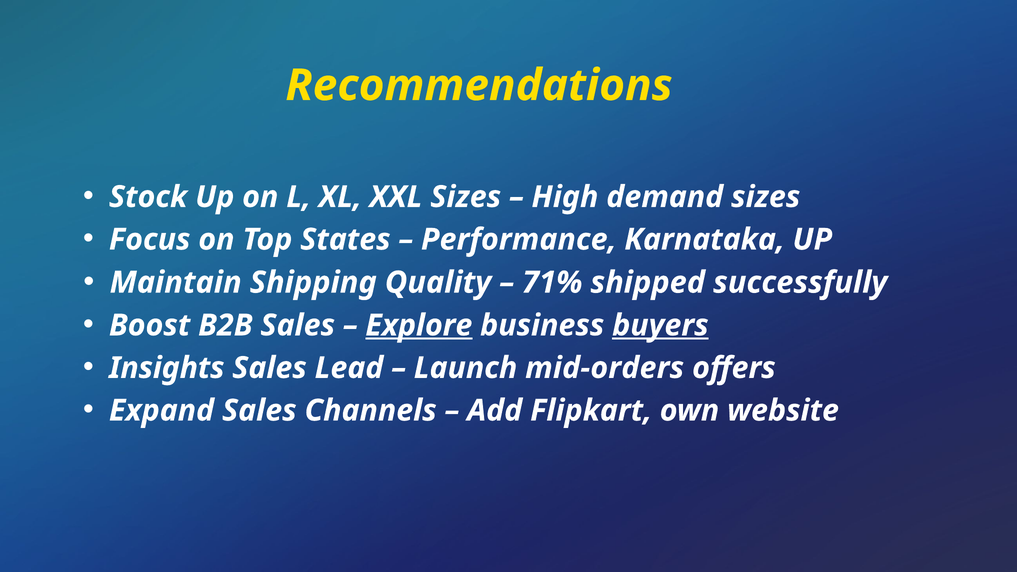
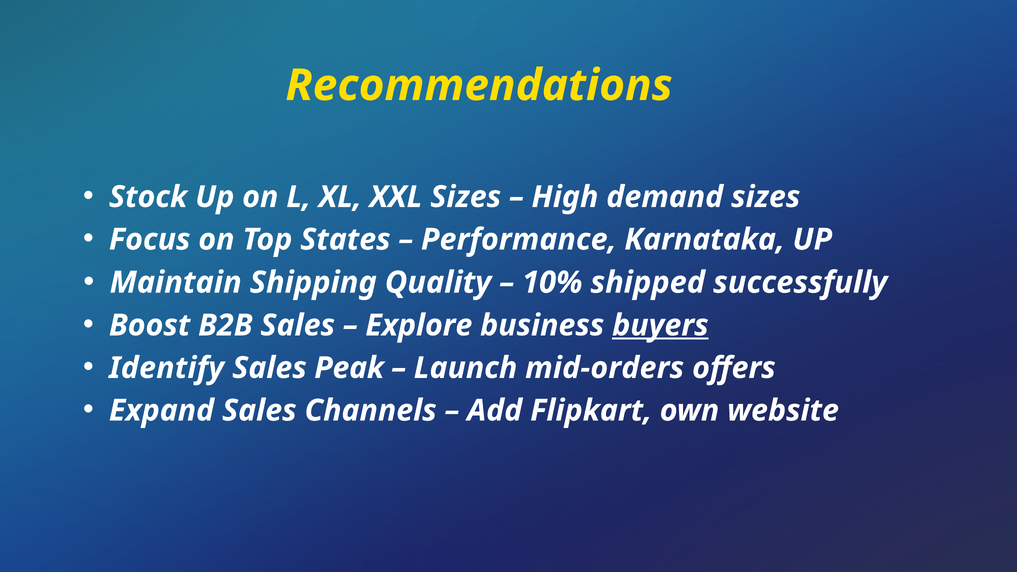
71%: 71% -> 10%
Explore underline: present -> none
Insights: Insights -> Identify
Lead: Lead -> Peak
